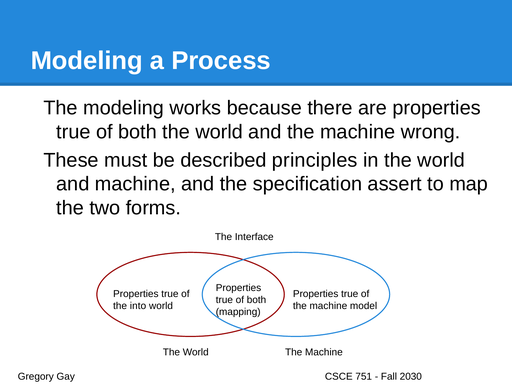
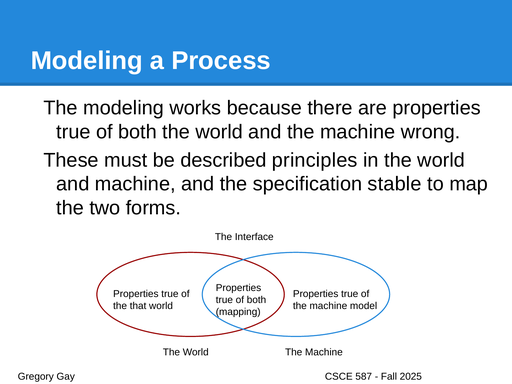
assert: assert -> stable
into: into -> that
751: 751 -> 587
2030: 2030 -> 2025
